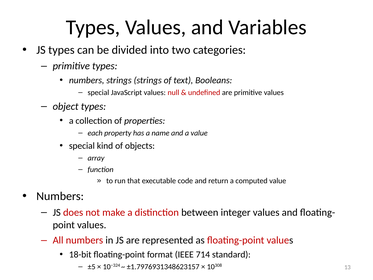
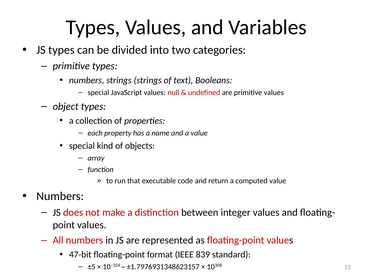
18-bit: 18-bit -> 47-bit
714: 714 -> 839
